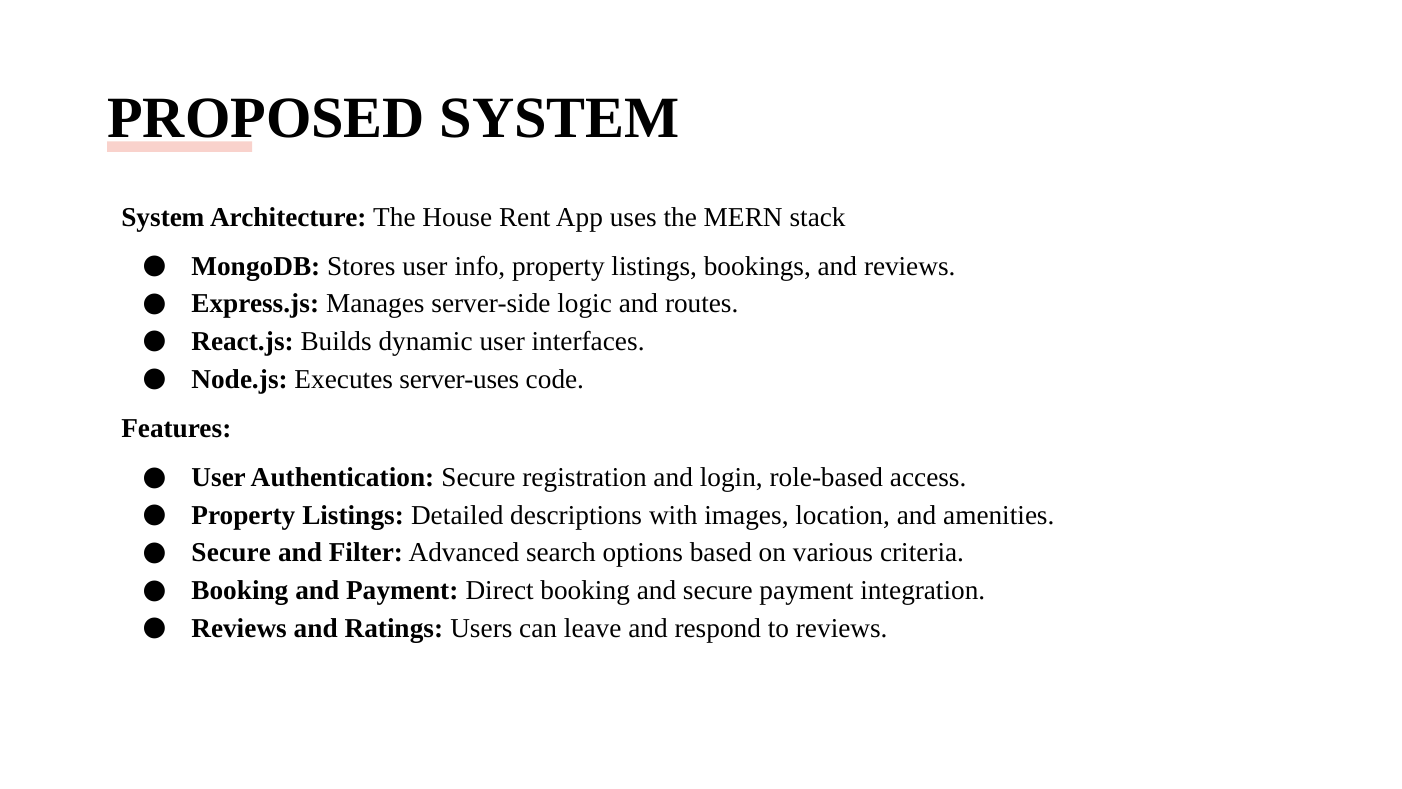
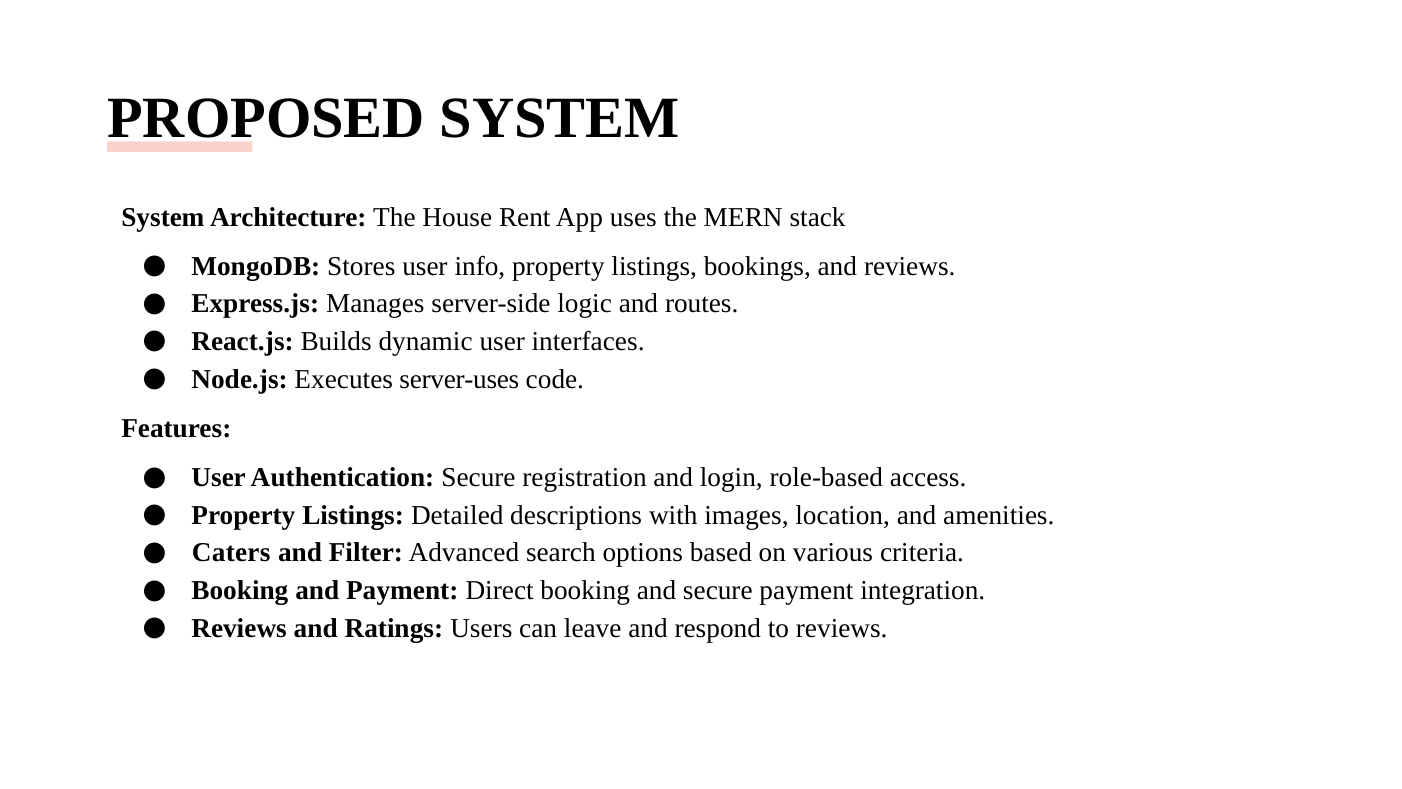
Secure at (231, 553): Secure -> Caters
